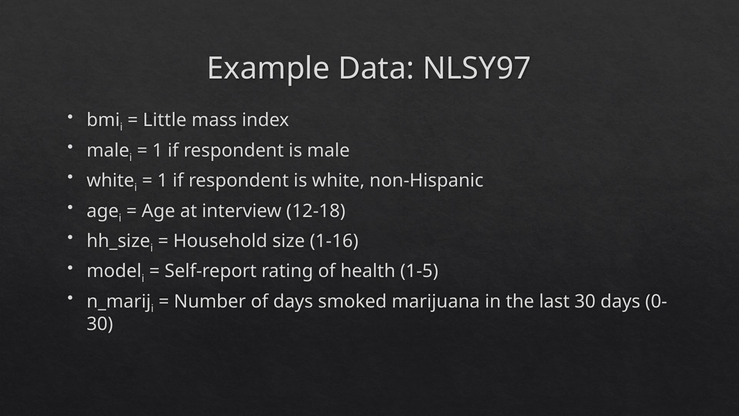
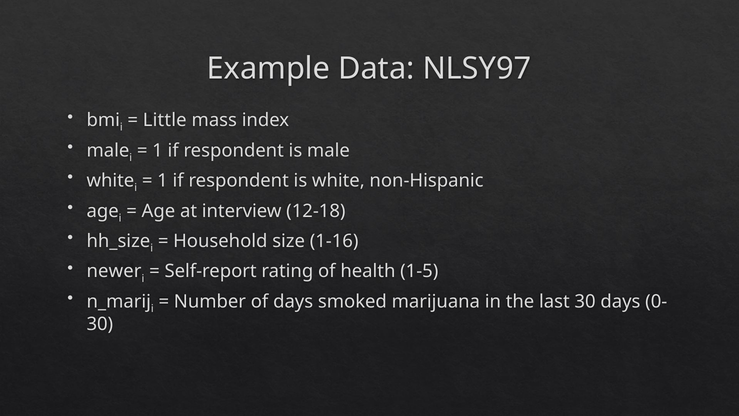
model: model -> newer
